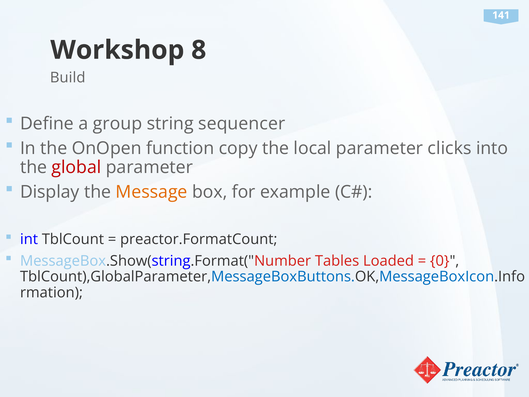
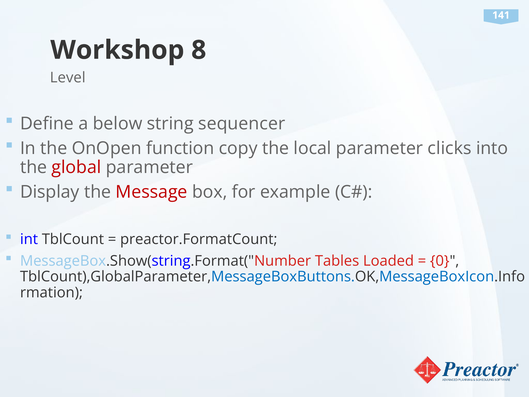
Build: Build -> Level
group: group -> below
Message colour: orange -> red
